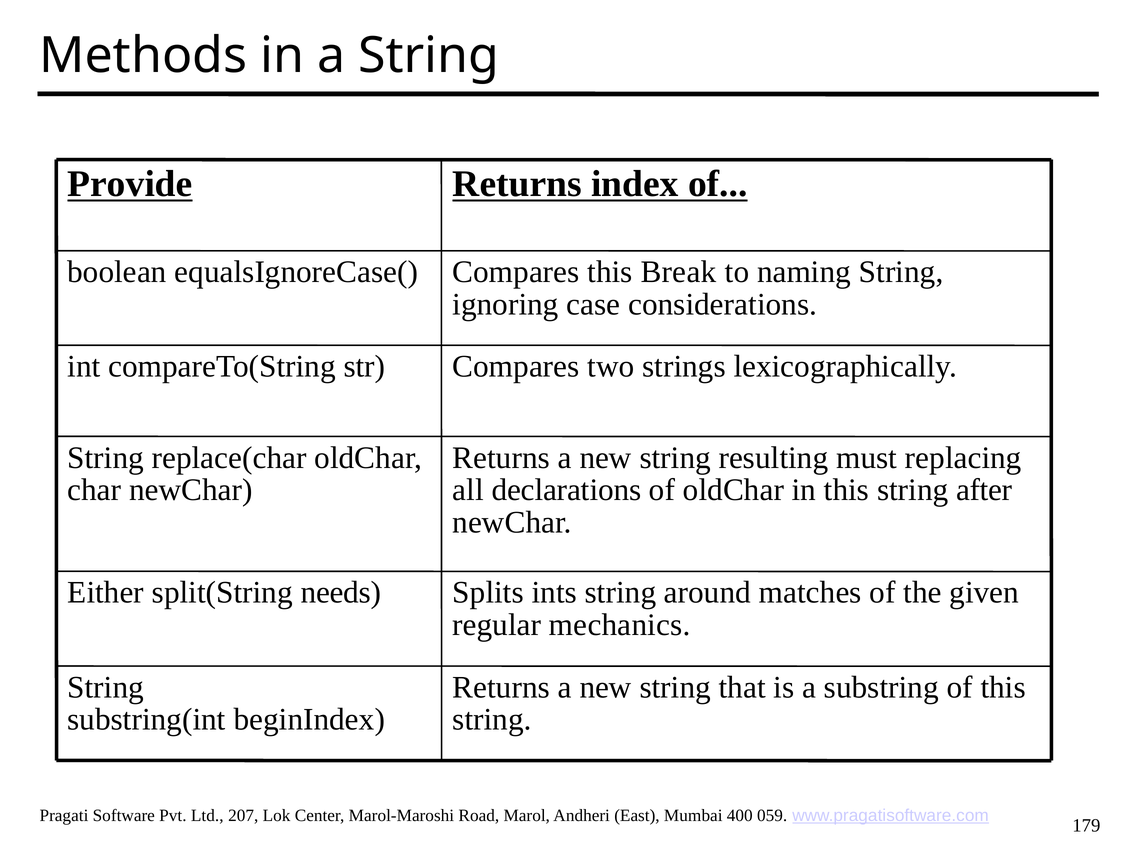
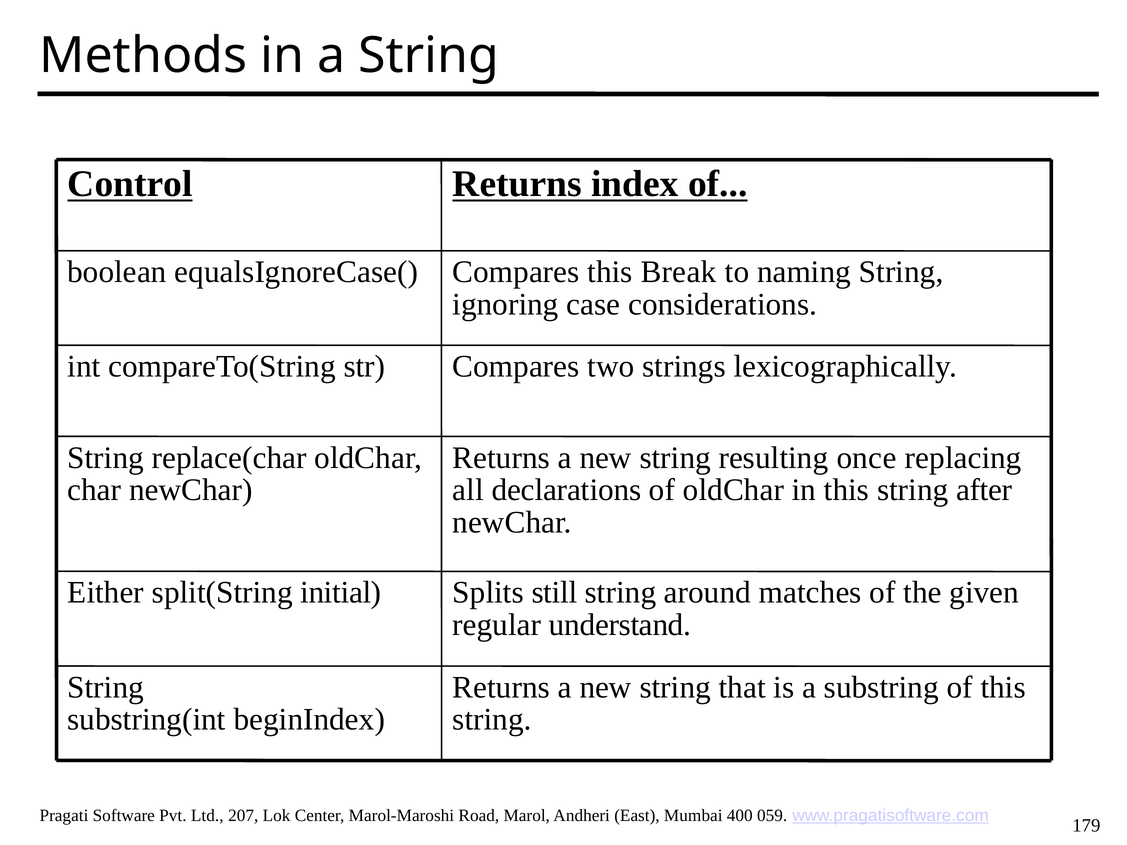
Provide: Provide -> Control
must: must -> once
needs: needs -> initial
ints: ints -> still
mechanics: mechanics -> understand
